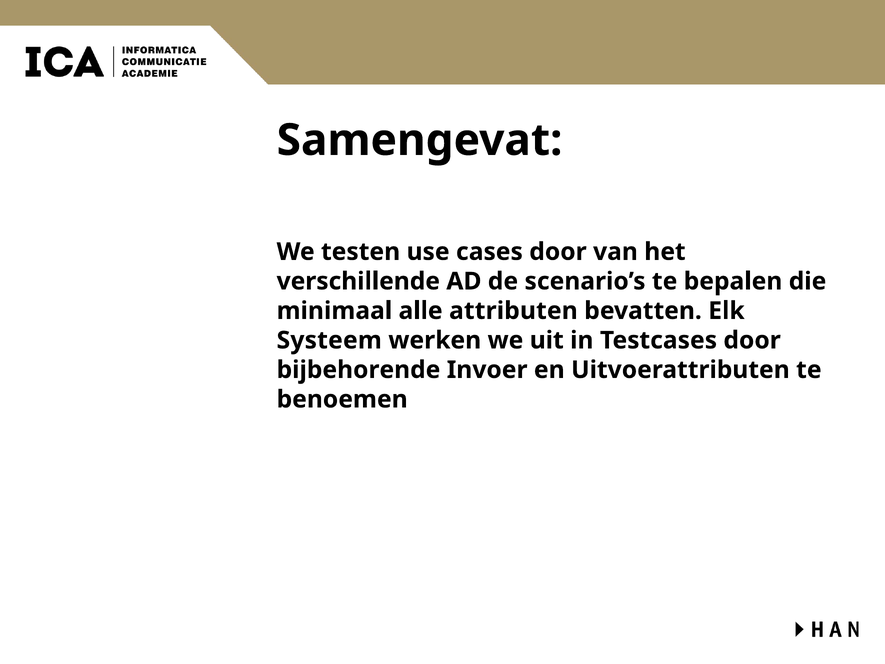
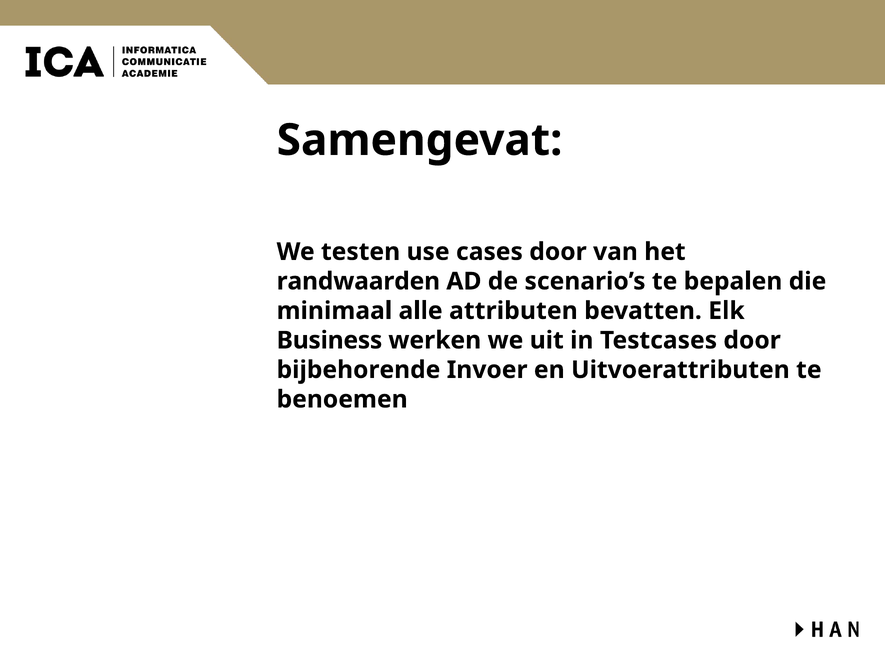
verschillende: verschillende -> randwaarden
Systeem: Systeem -> Business
